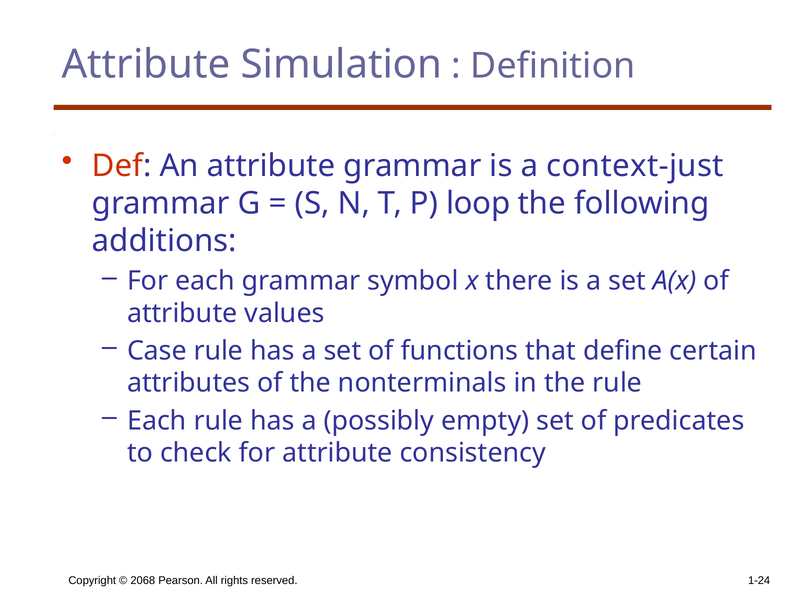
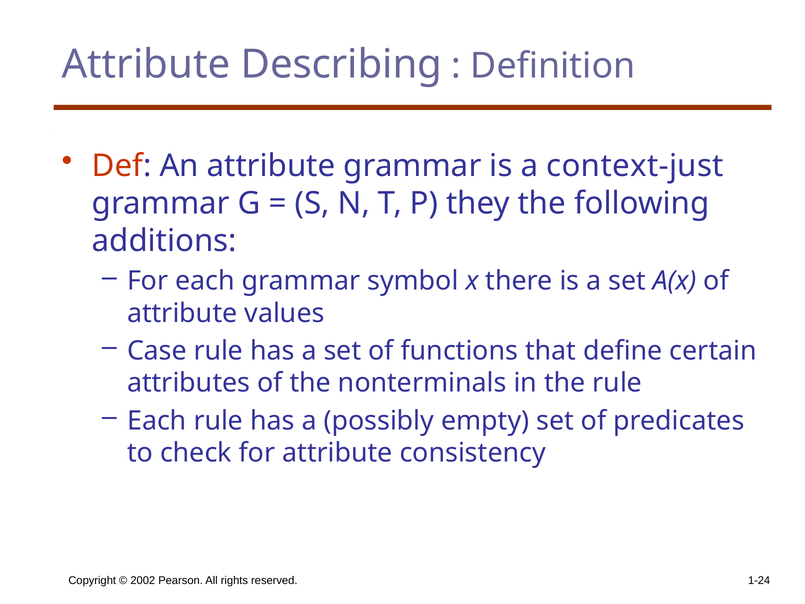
Simulation: Simulation -> Describing
loop: loop -> they
2068: 2068 -> 2002
